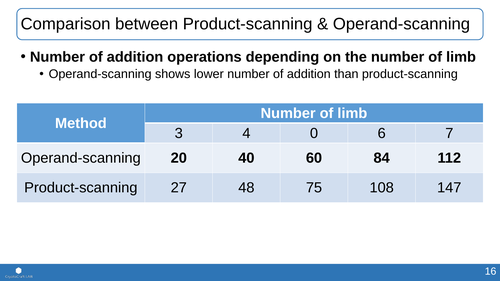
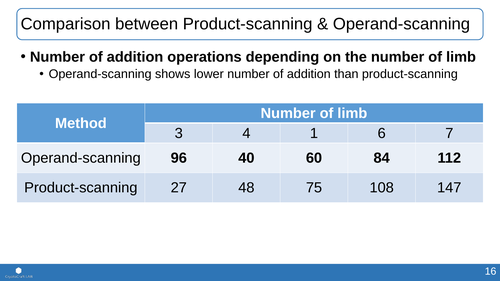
0: 0 -> 1
20: 20 -> 96
